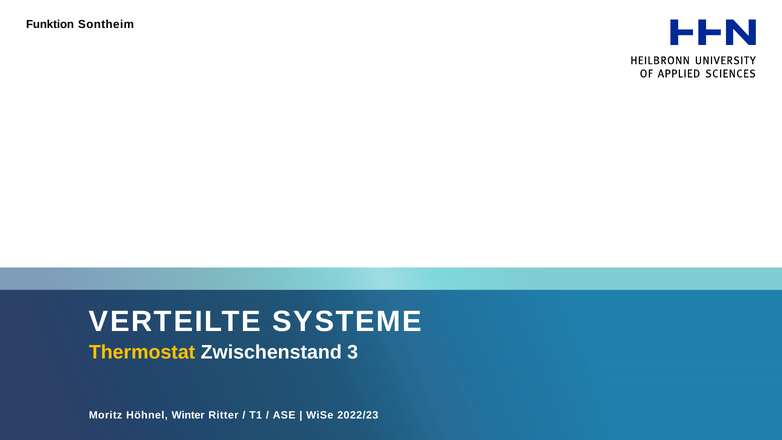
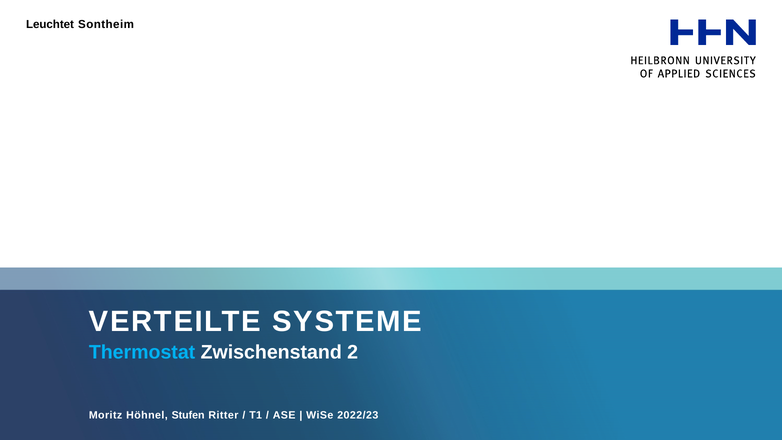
Funktion: Funktion -> Leuchtet
Thermostat colour: yellow -> light blue
3: 3 -> 2
Winter: Winter -> Stufen
